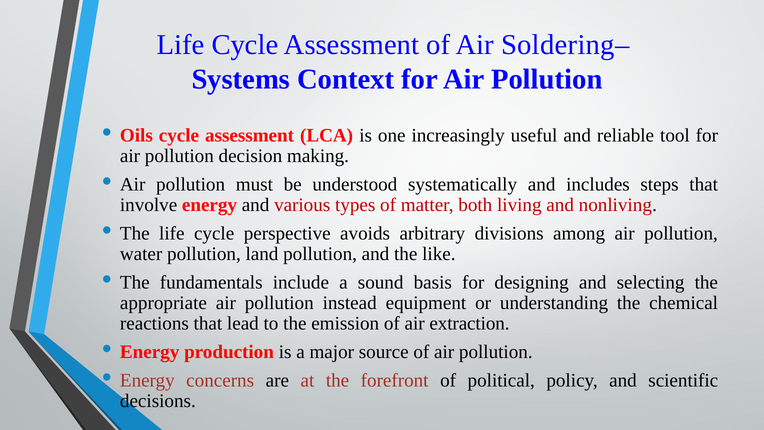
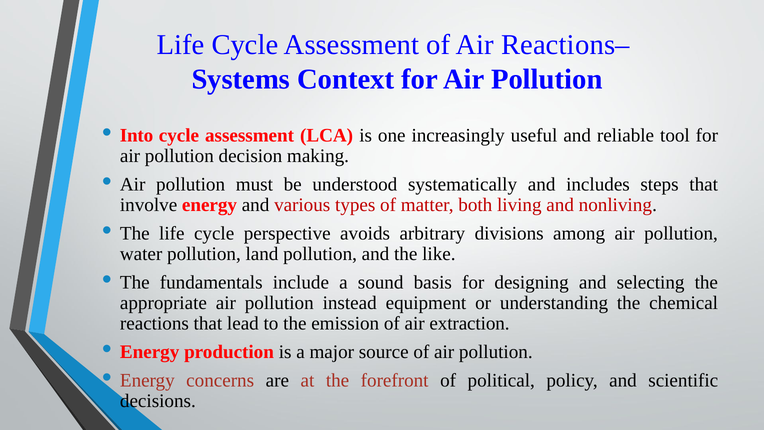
Soldering–: Soldering– -> Reactions–
Oils: Oils -> Into
